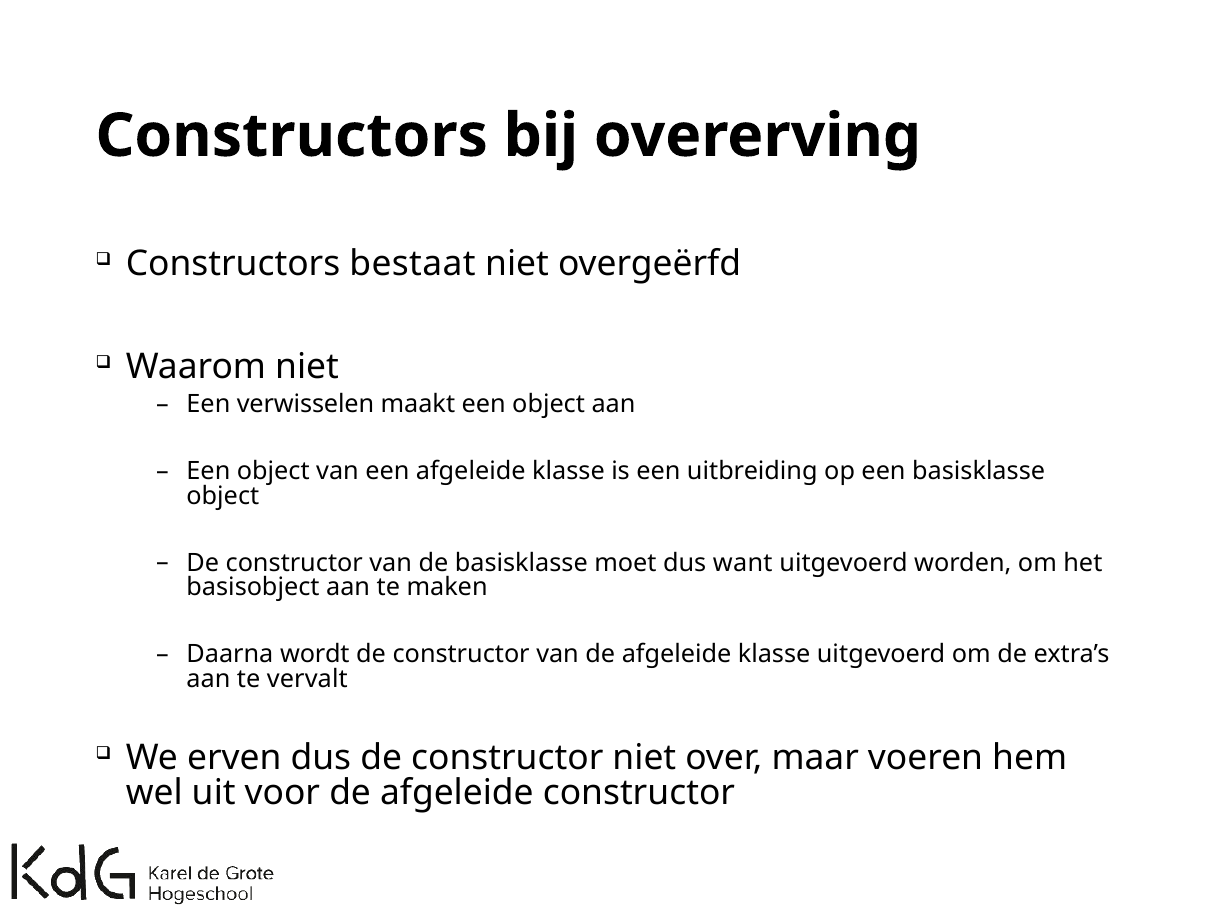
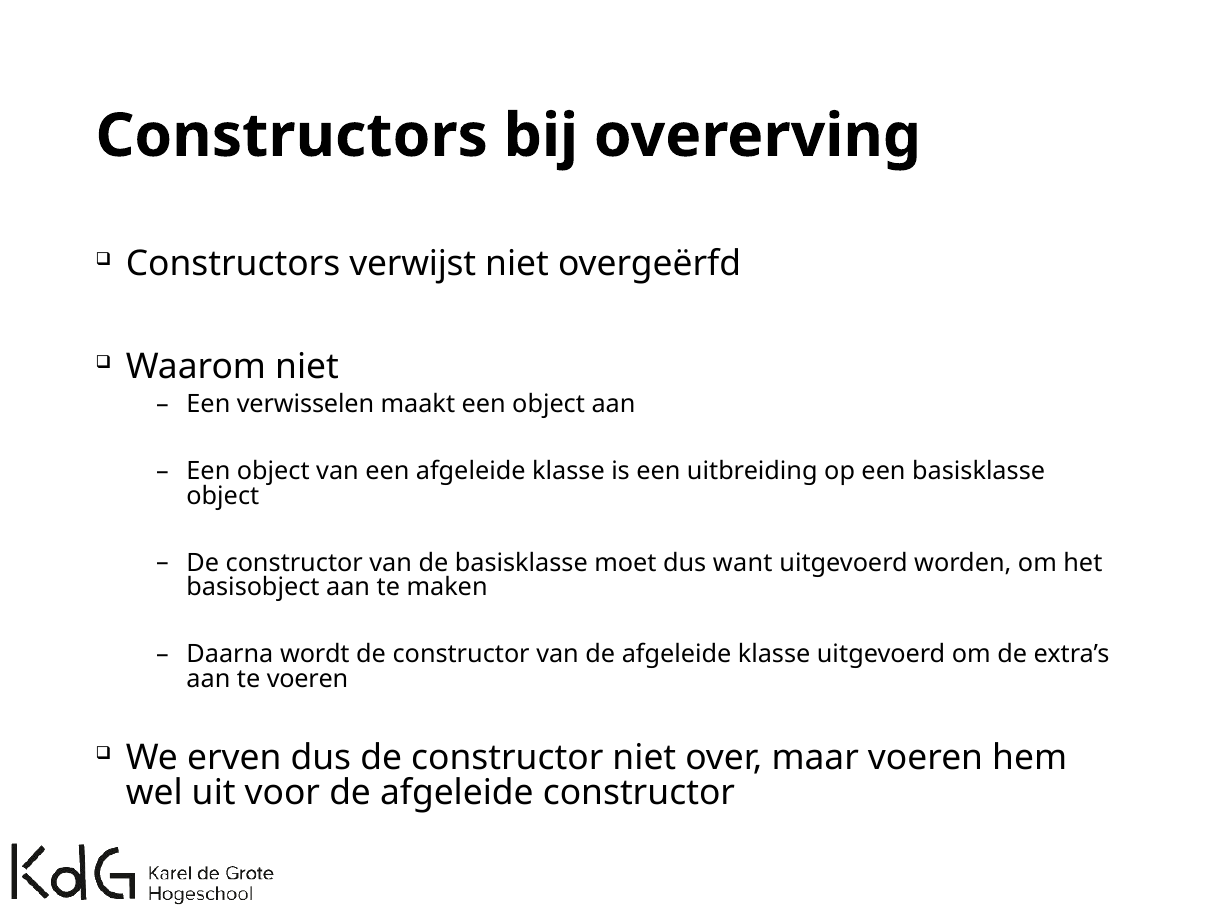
bestaat: bestaat -> verwijst
te vervalt: vervalt -> voeren
